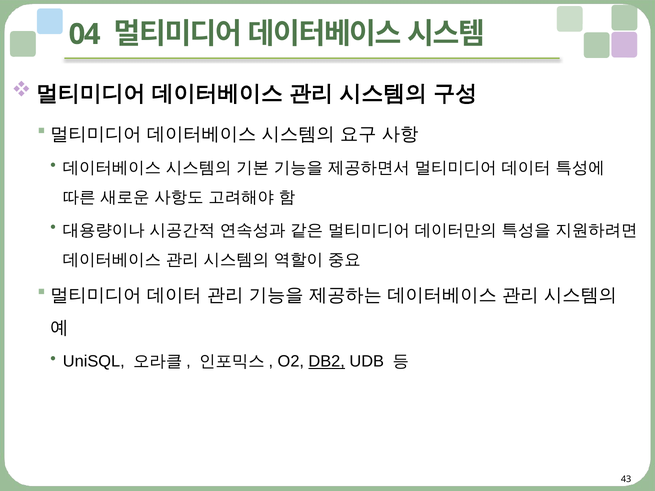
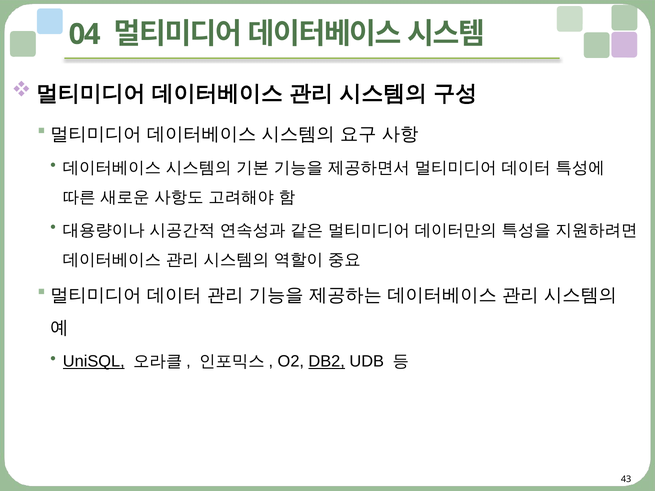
UniSQL underline: none -> present
